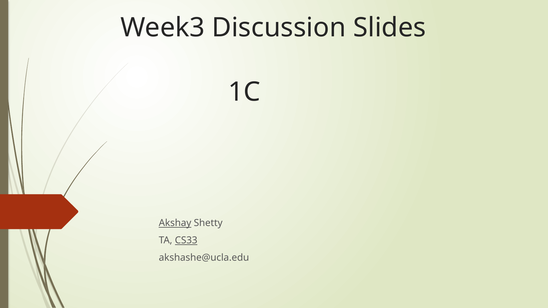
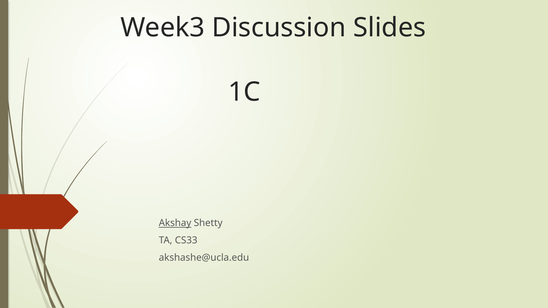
CS33 underline: present -> none
